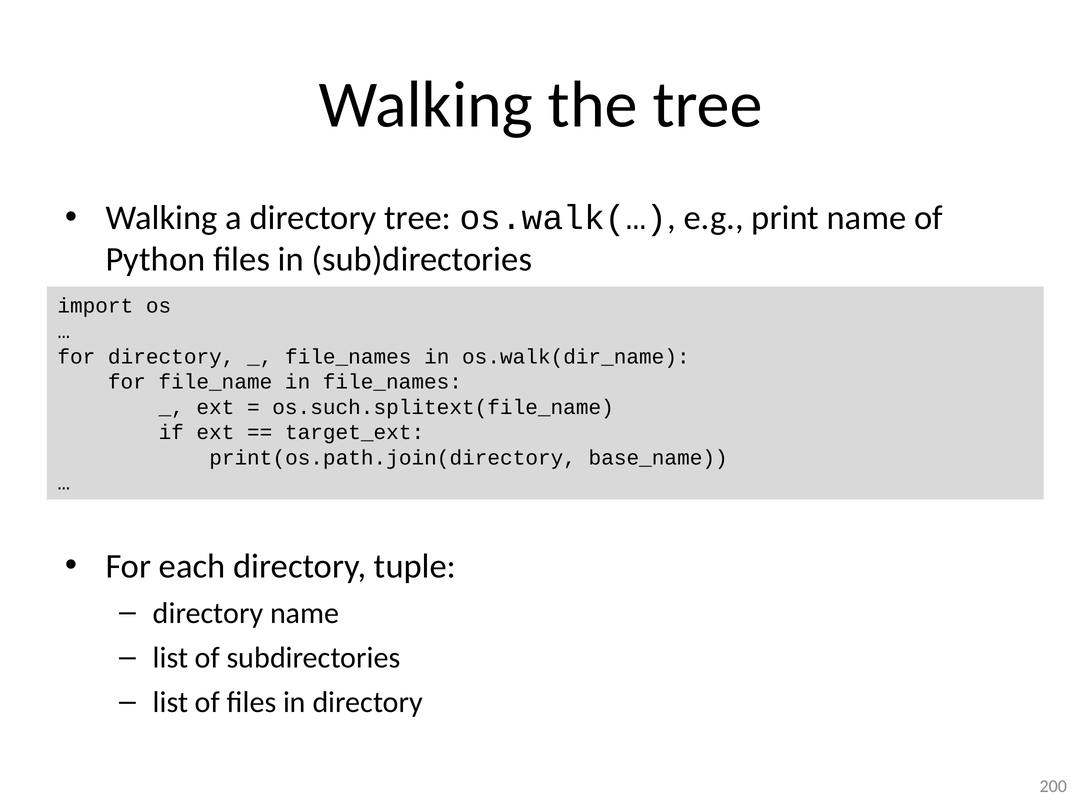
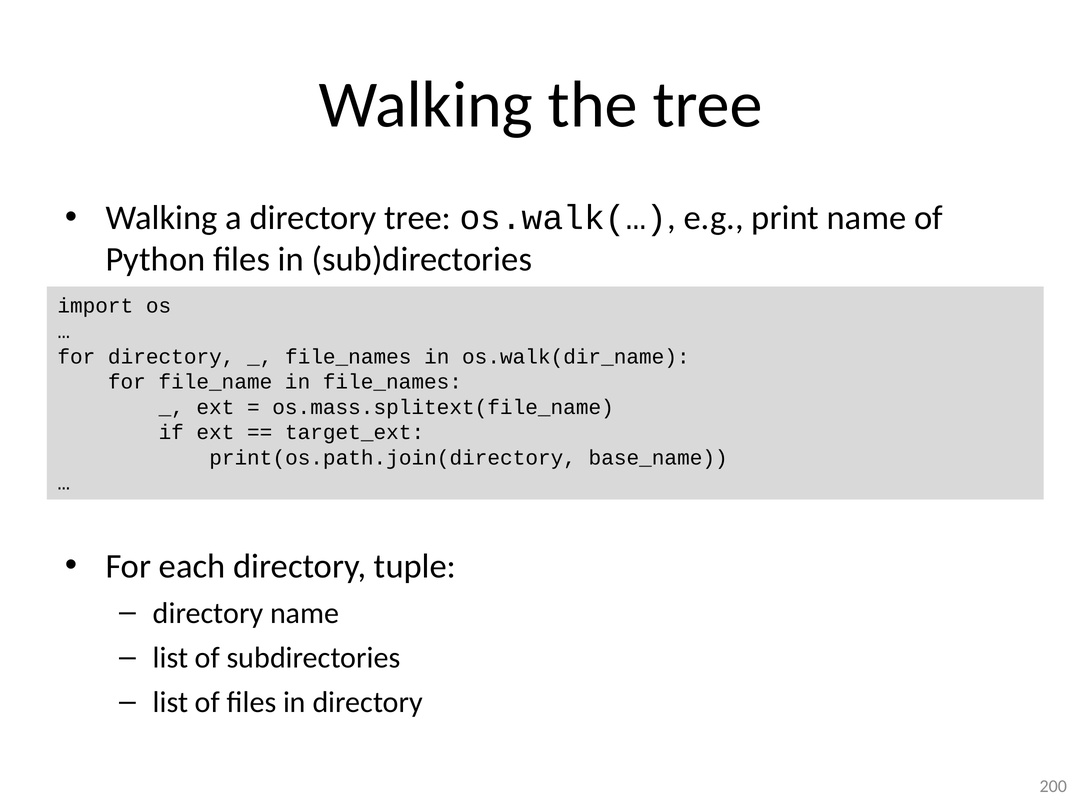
os.such.splitext(file_name: os.such.splitext(file_name -> os.mass.splitext(file_name
